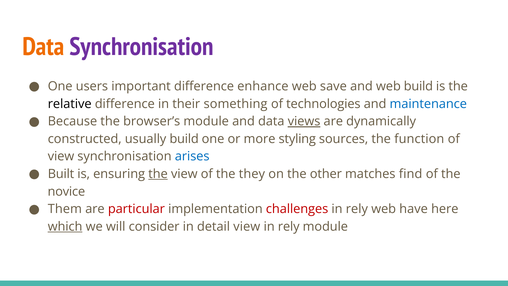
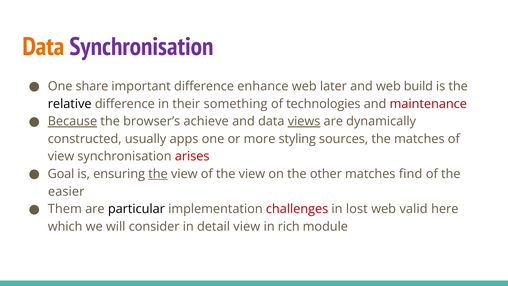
users: users -> share
save: save -> later
maintenance colour: blue -> red
Because underline: none -> present
browser’s module: module -> achieve
usually build: build -> apps
the function: function -> matches
arises colour: blue -> red
Built: Built -> Goal
of the they: they -> view
novice: novice -> easier
particular colour: red -> black
rely at (357, 209): rely -> lost
have: have -> valid
which underline: present -> none
rely at (289, 226): rely -> rich
